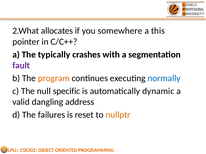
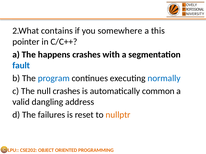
allocates: allocates -> contains
typically: typically -> happens
fault colour: purple -> blue
program colour: orange -> blue
null specific: specific -> crashes
dynamic: dynamic -> common
